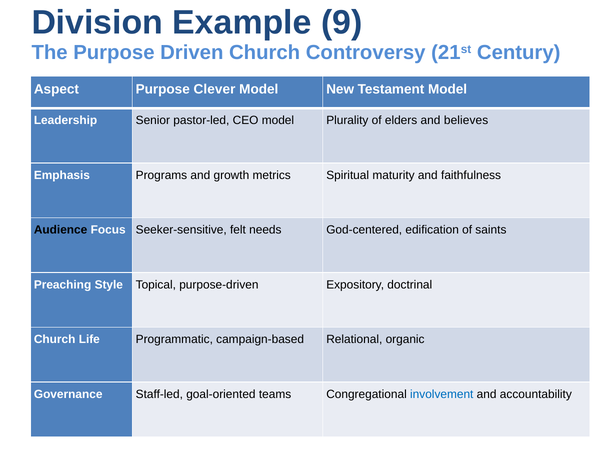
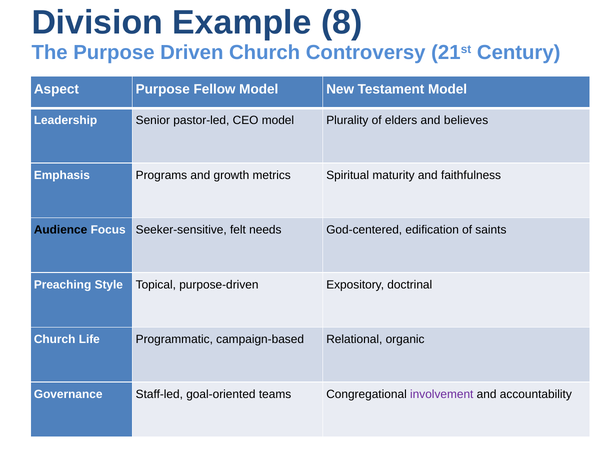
9: 9 -> 8
Clever: Clever -> Fellow
involvement colour: blue -> purple
